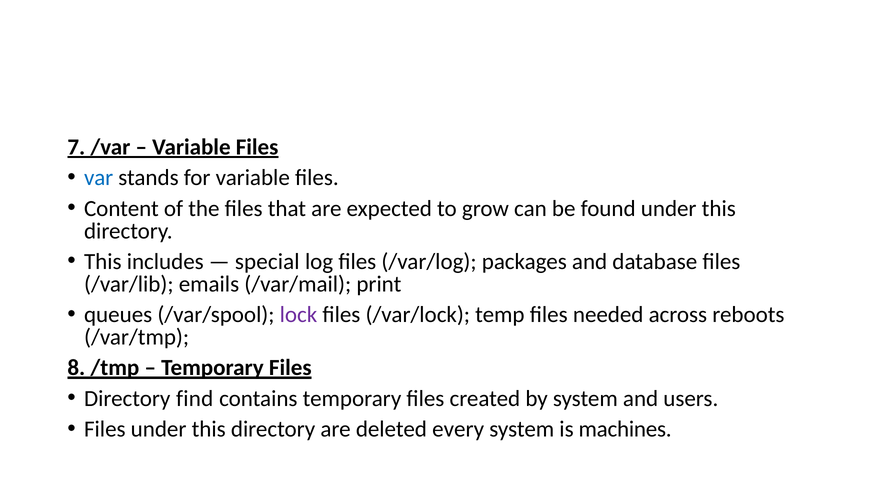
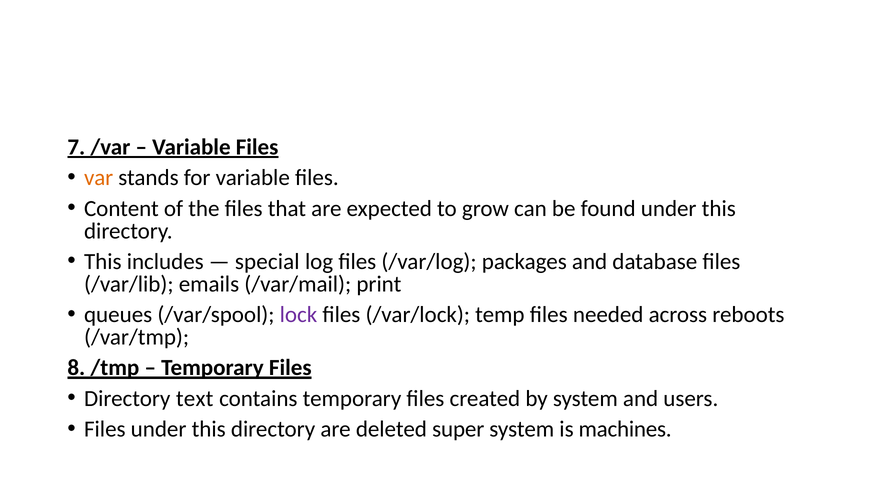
var colour: blue -> orange
find: find -> text
every: every -> super
